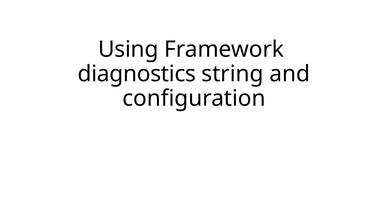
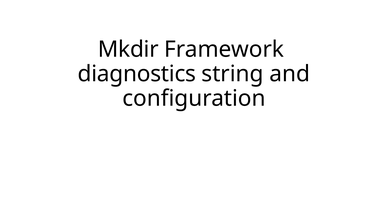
Using: Using -> Mkdir
